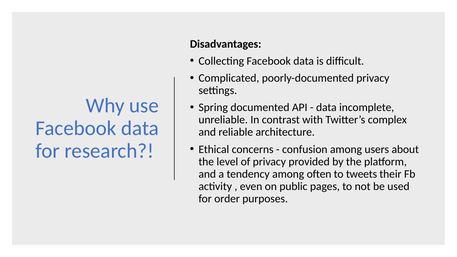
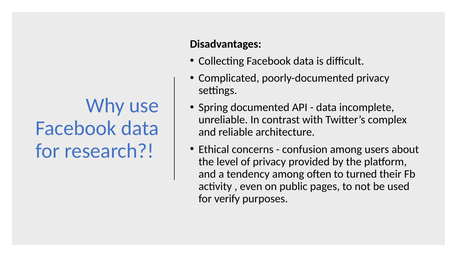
tweets: tweets -> turned
order: order -> verify
